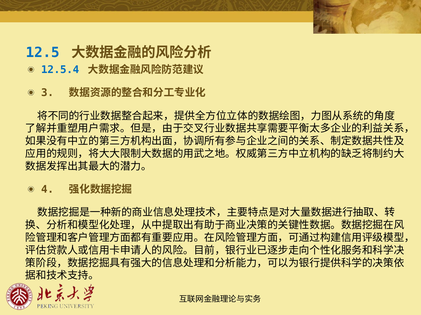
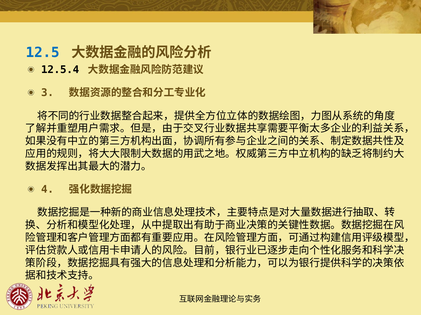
12.5.4 colour: blue -> black
